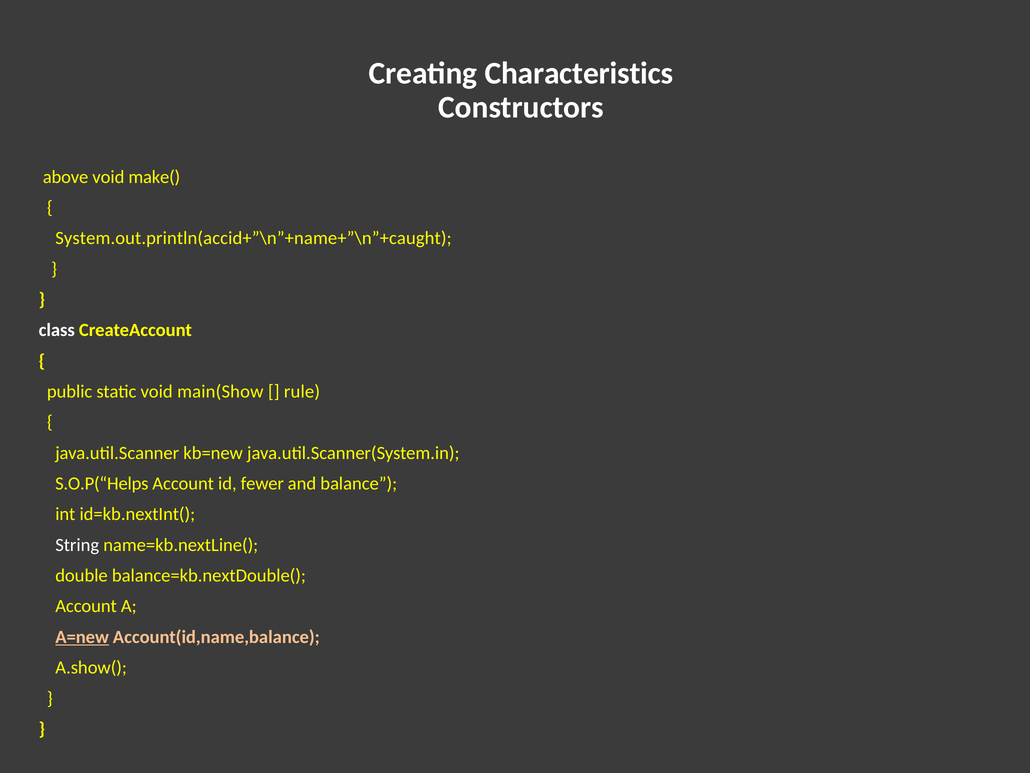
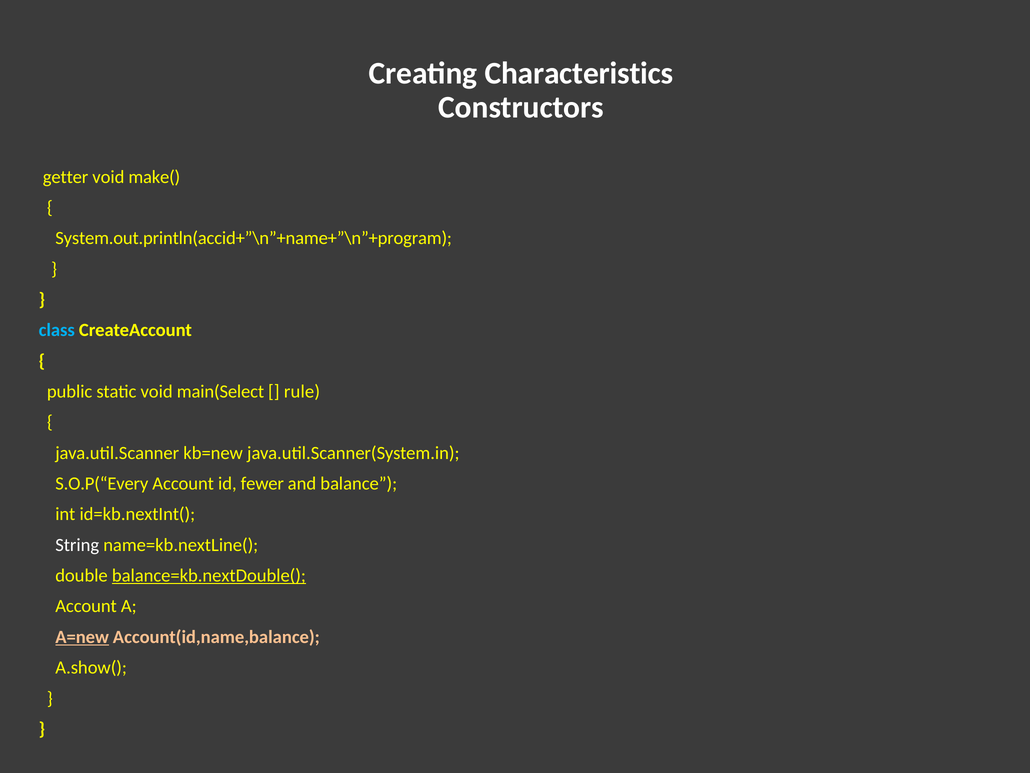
above: above -> getter
System.out.println(accid+”\n”+name+”\n”+caught: System.out.println(accid+”\n”+name+”\n”+caught -> System.out.println(accid+”\n”+name+”\n”+program
class colour: white -> light blue
main(Show: main(Show -> main(Select
S.O.P(“Helps: S.O.P(“Helps -> S.O.P(“Every
balance=kb.nextDouble( underline: none -> present
